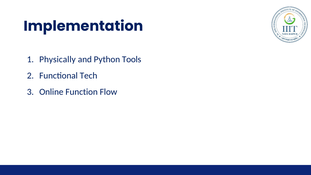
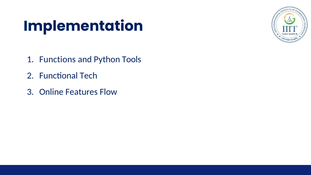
Physically: Physically -> Functions
Function: Function -> Features
